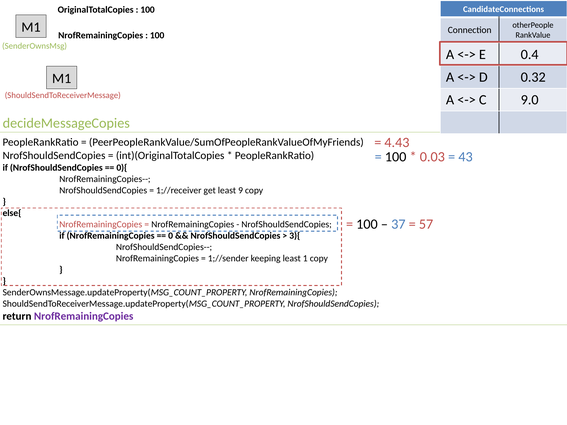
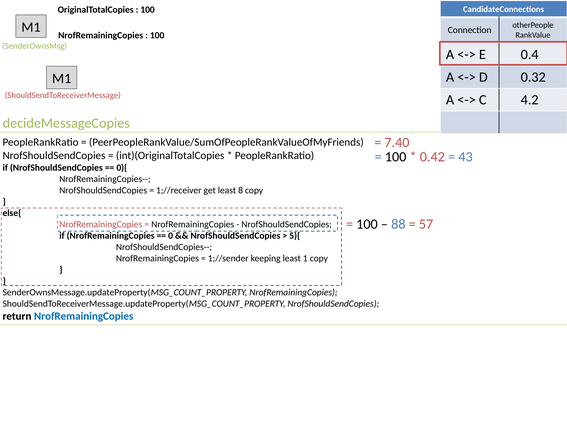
9.0: 9.0 -> 4.2
4.43: 4.43 -> 7.40
0.03: 0.03 -> 0.42
9: 9 -> 8
37: 37 -> 88
3){: 3){ -> 5){
NrofRemainingCopies at (84, 316) colour: purple -> blue
